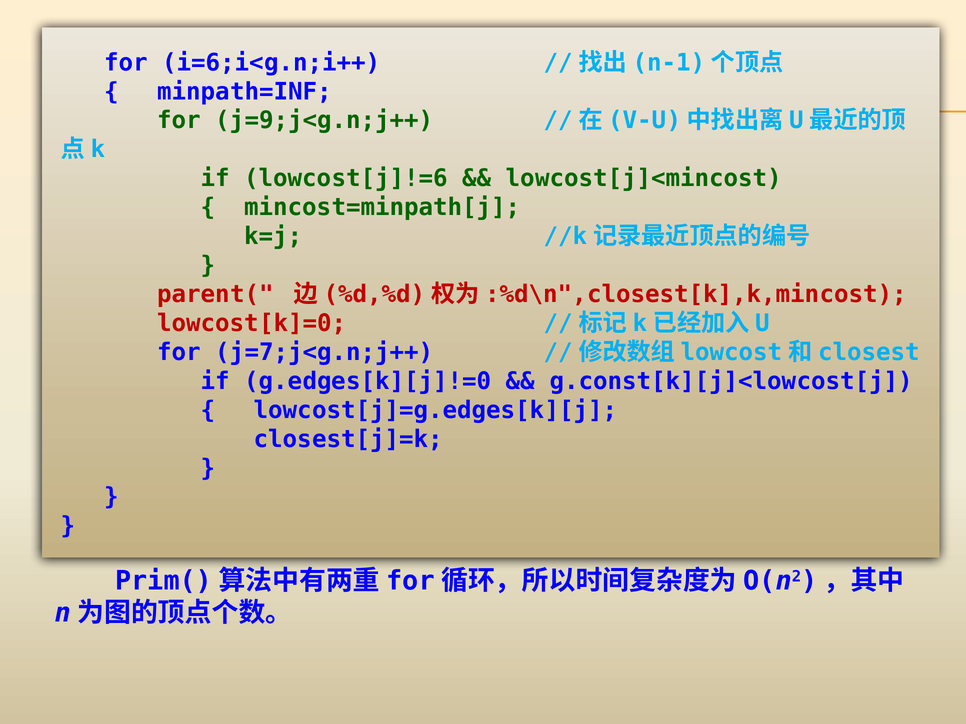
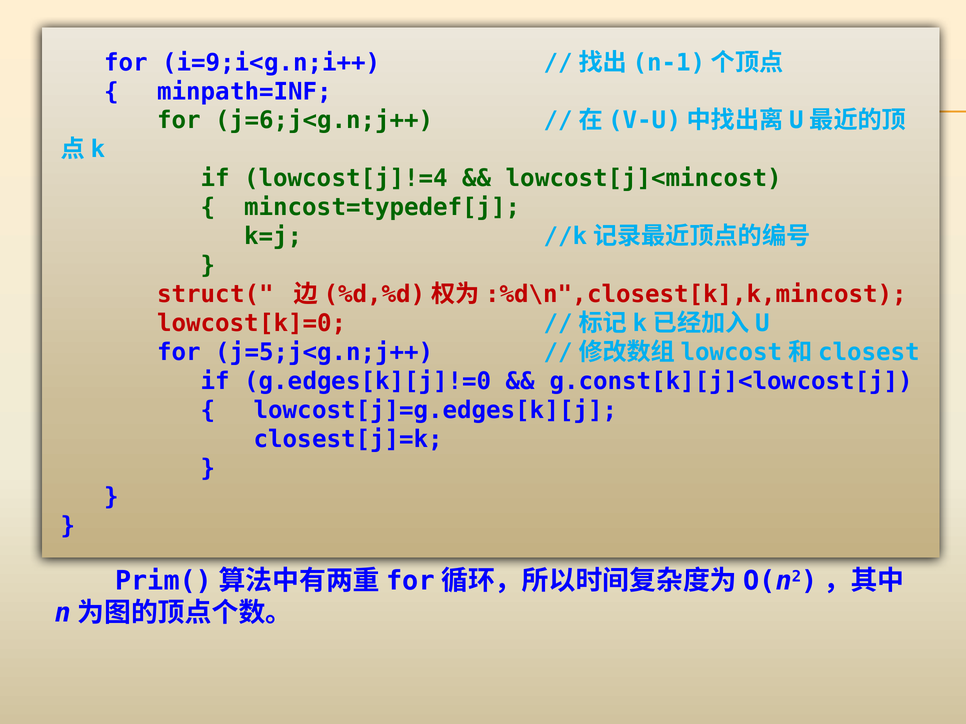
i=6;i<g.n;i++: i=6;i<g.n;i++ -> i=9;i<g.n;i++
j=9;j<g.n;j++: j=9;j<g.n;j++ -> j=6;j<g.n;j++
lowcost[j]!=6: lowcost[j]!=6 -> lowcost[j]!=4
mincost=minpath[j: mincost=minpath[j -> mincost=typedef[j
parent(: parent( -> struct(
j=7;j<g.n;j++: j=7;j<g.n;j++ -> j=5;j<g.n;j++
